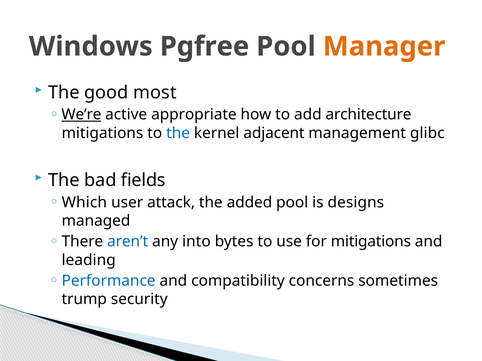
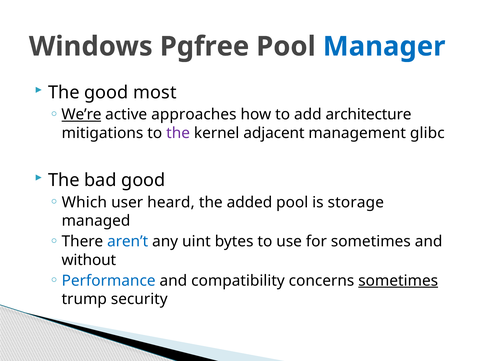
Manager colour: orange -> blue
appropriate: appropriate -> approaches
the at (178, 133) colour: blue -> purple
bad fields: fields -> good
attack: attack -> heard
designs: designs -> storage
into: into -> uint
for mitigations: mitigations -> sometimes
leading: leading -> without
sometimes at (398, 281) underline: none -> present
